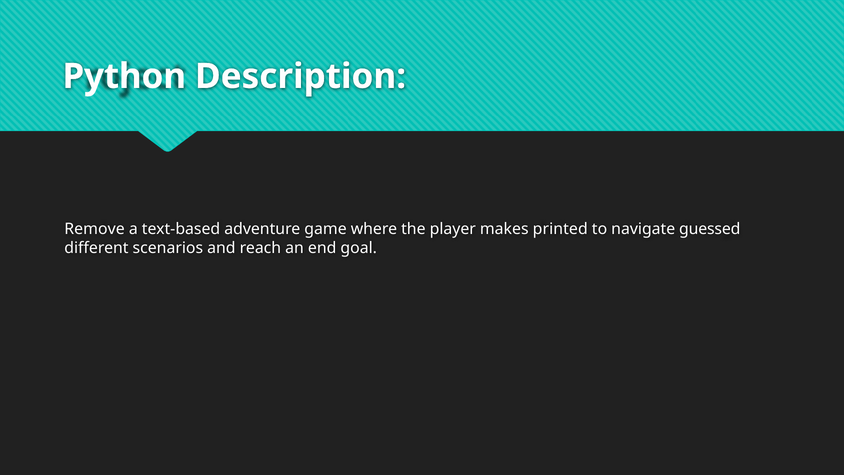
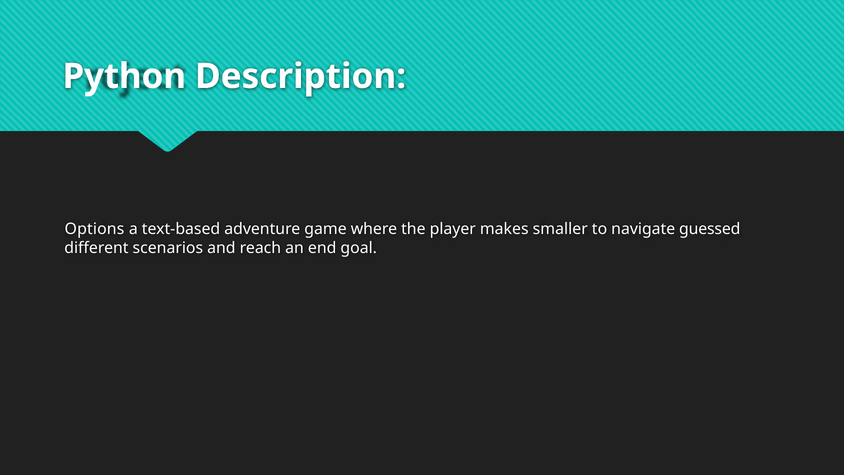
Remove: Remove -> Options
printed: printed -> smaller
